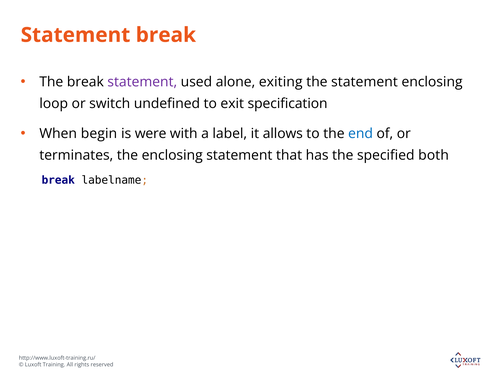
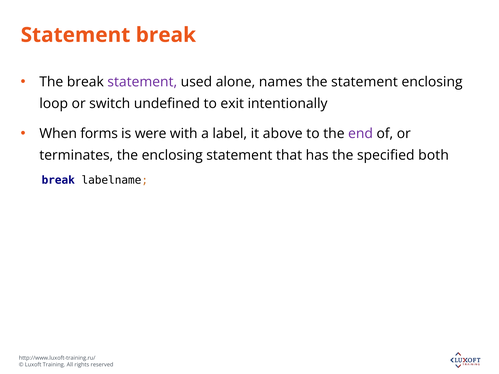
exiting: exiting -> names
specification: specification -> intentionally
begin: begin -> forms
allows: allows -> above
end colour: blue -> purple
